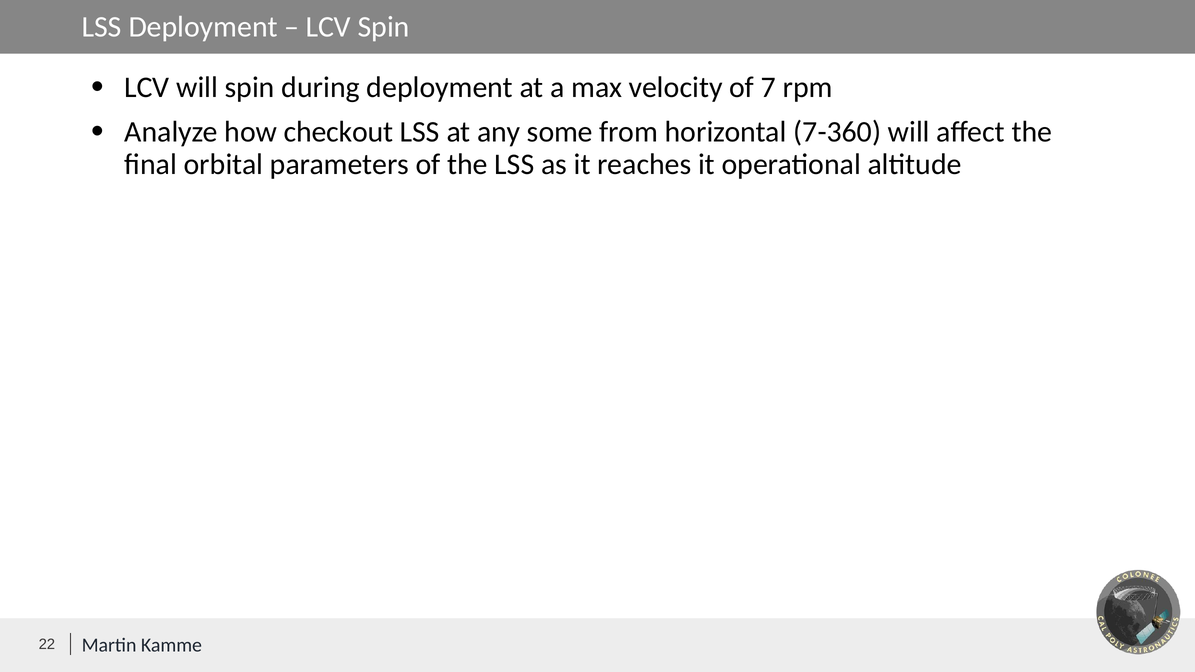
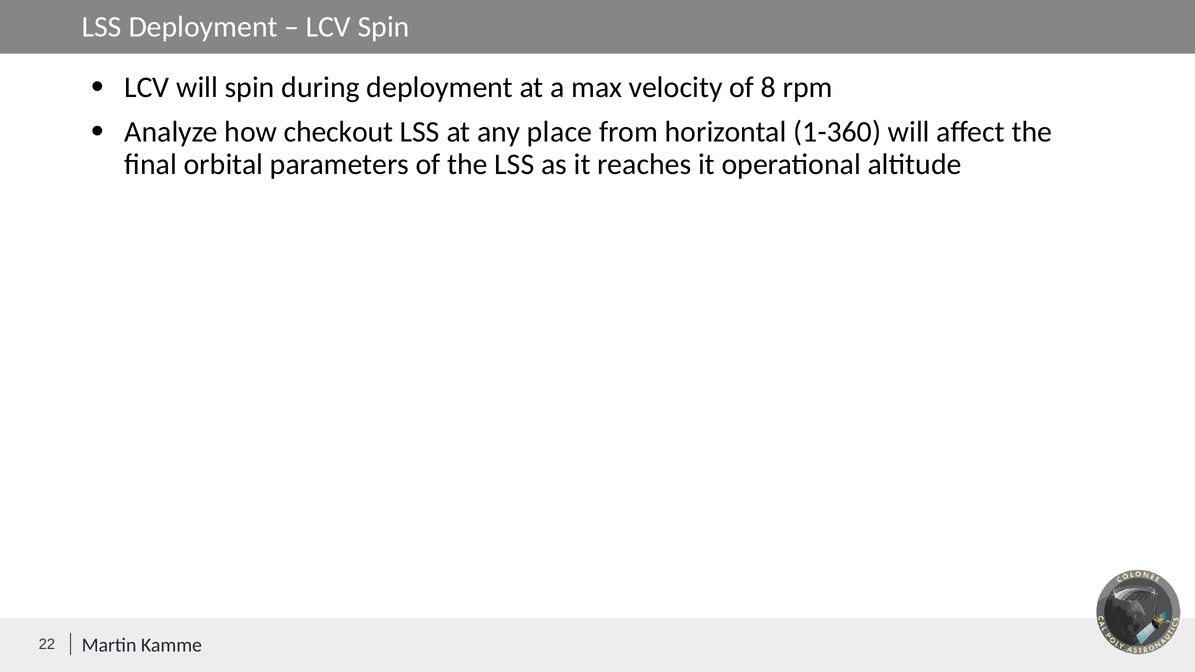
7: 7 -> 8
some: some -> place
7-360: 7-360 -> 1-360
